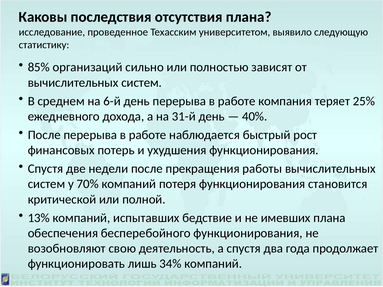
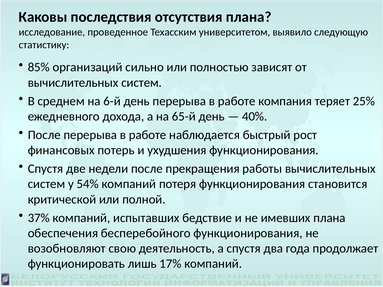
31-й: 31-й -> 65-й
70%: 70% -> 54%
13%: 13% -> 37%
34%: 34% -> 17%
